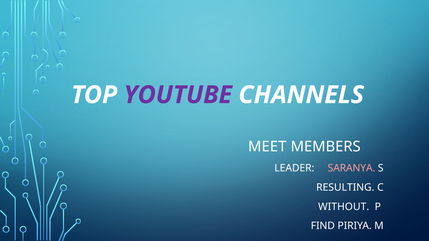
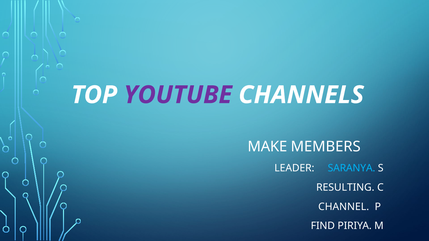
MEET: MEET -> MAKE
SARANYA colour: pink -> light blue
WITHOUT: WITHOUT -> CHANNEL
